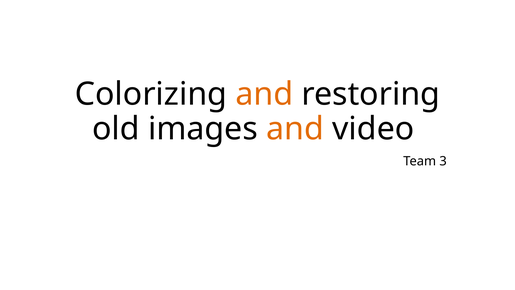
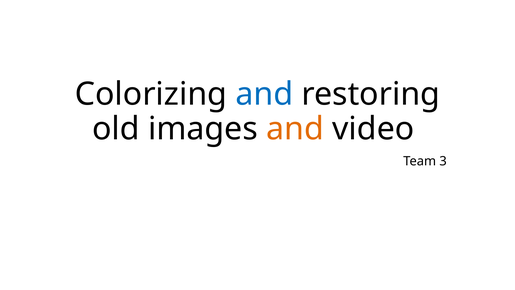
and at (264, 94) colour: orange -> blue
